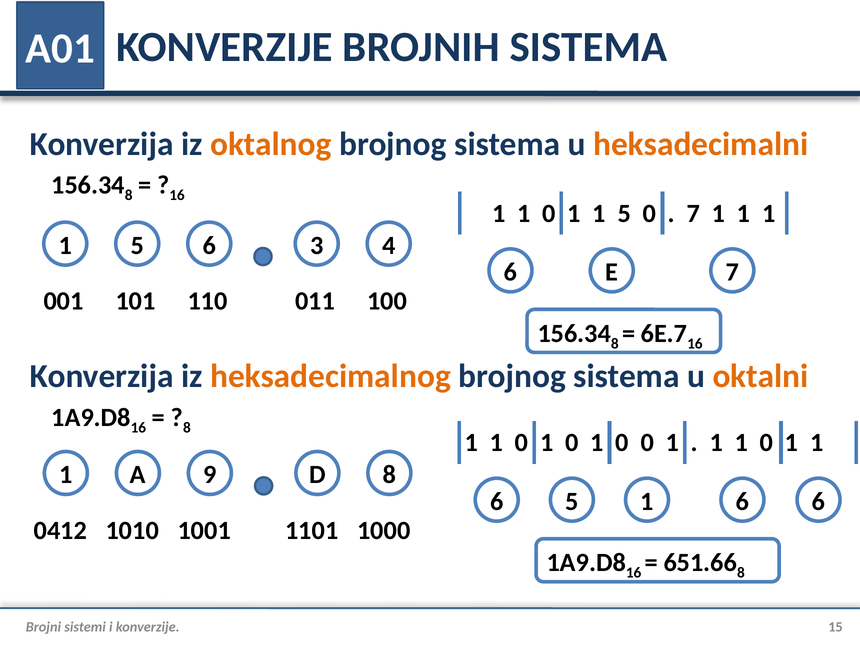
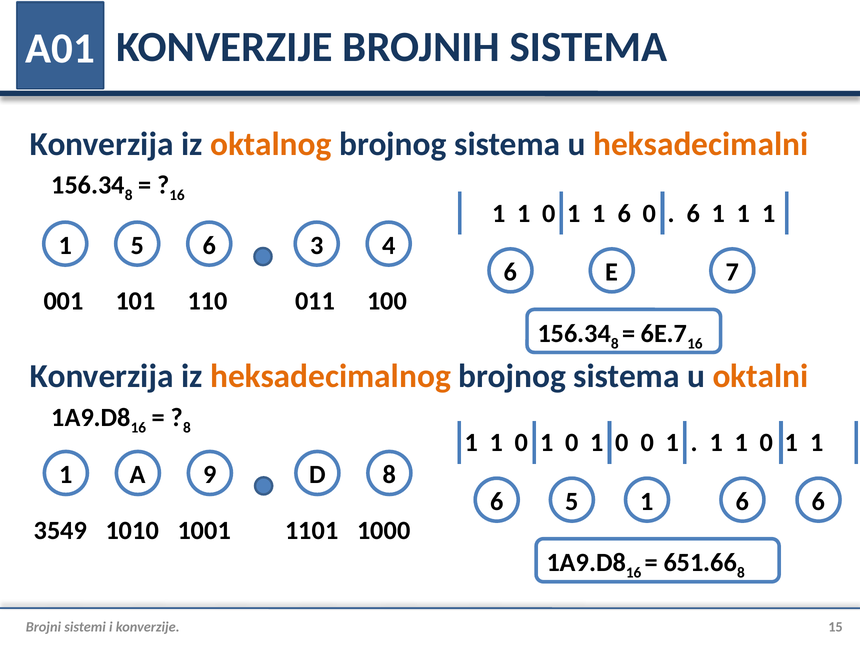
5 at (624, 213): 5 -> 6
7 at (693, 213): 7 -> 6
0412: 0412 -> 3549
